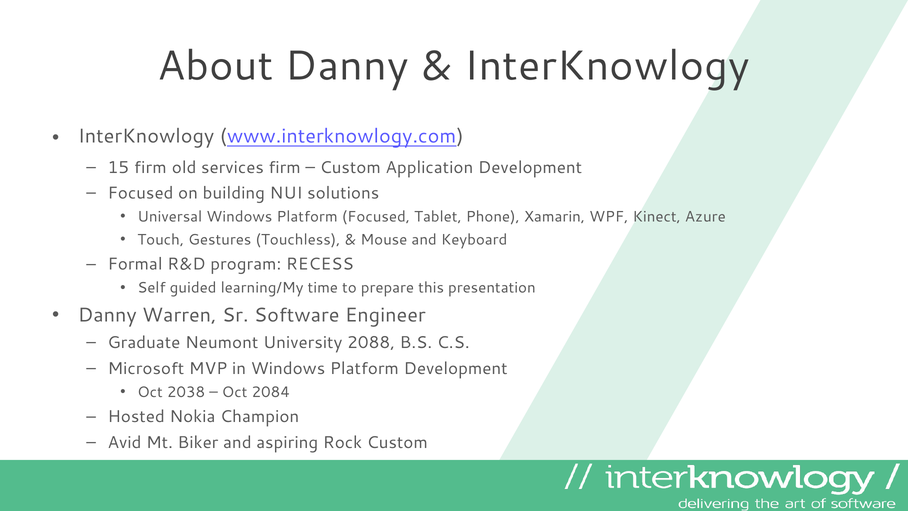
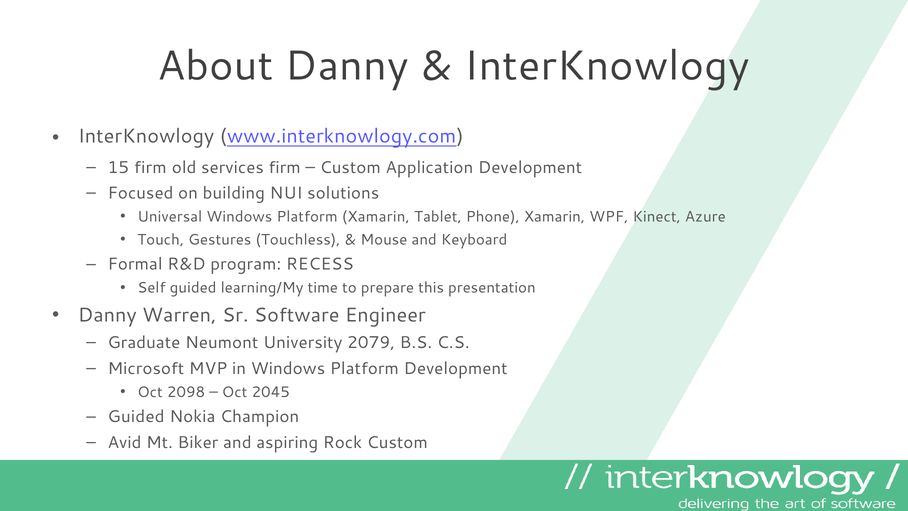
Platform Focused: Focused -> Xamarin
2088: 2088 -> 2079
2038: 2038 -> 2098
2084: 2084 -> 2045
Hosted at (136, 417): Hosted -> Guided
